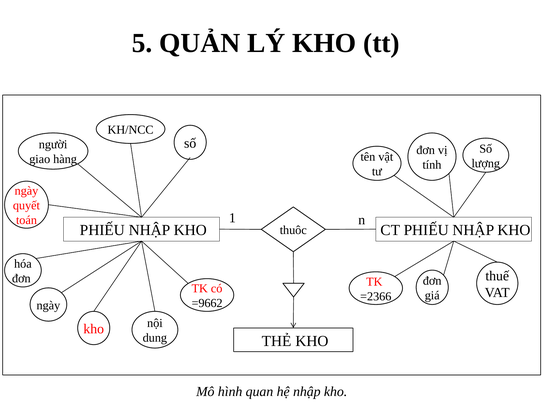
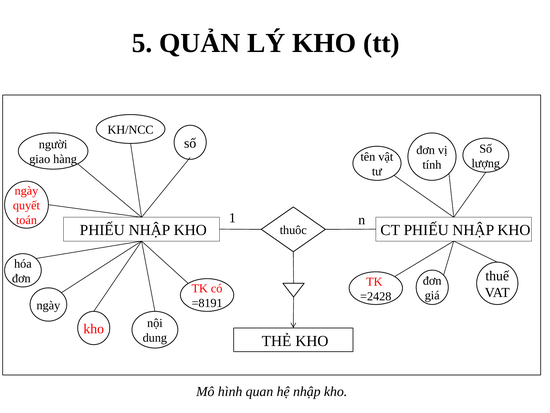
=2366: =2366 -> =2428
=9662: =9662 -> =8191
